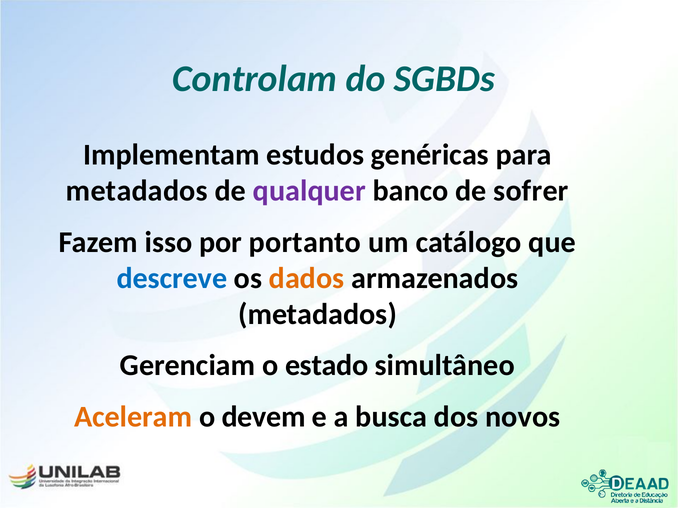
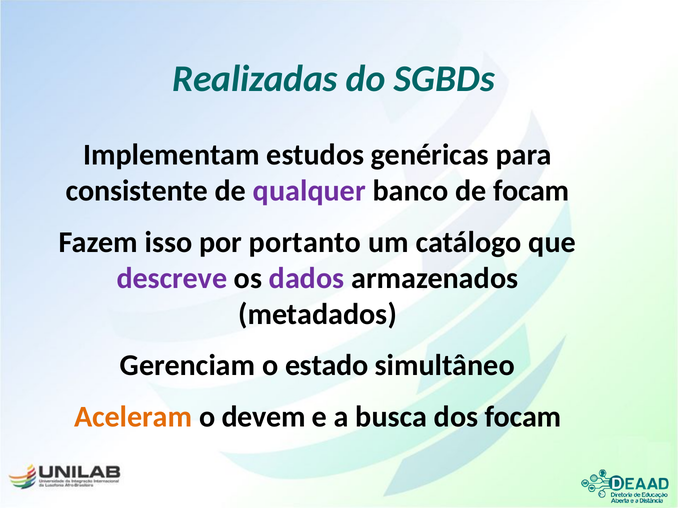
Controlam: Controlam -> Realizadas
metadados at (137, 191): metadados -> consistente
de sofrer: sofrer -> focam
descreve colour: blue -> purple
dados colour: orange -> purple
dos novos: novos -> focam
